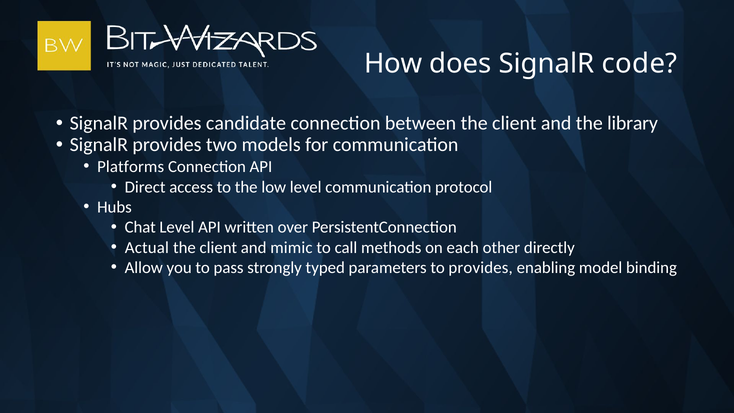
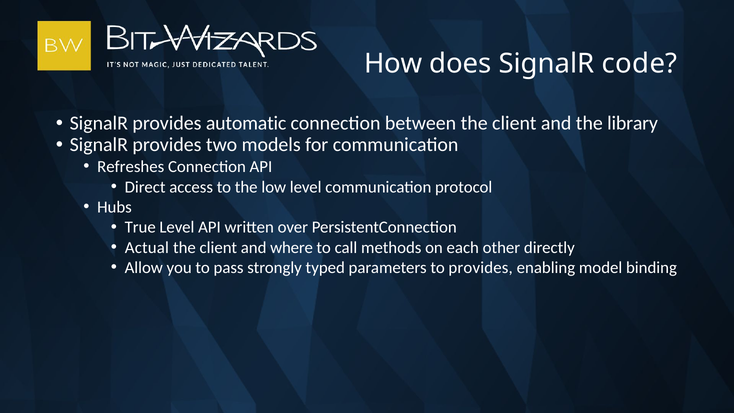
candidate: candidate -> automatic
Platforms: Platforms -> Refreshes
Chat: Chat -> True
mimic: mimic -> where
